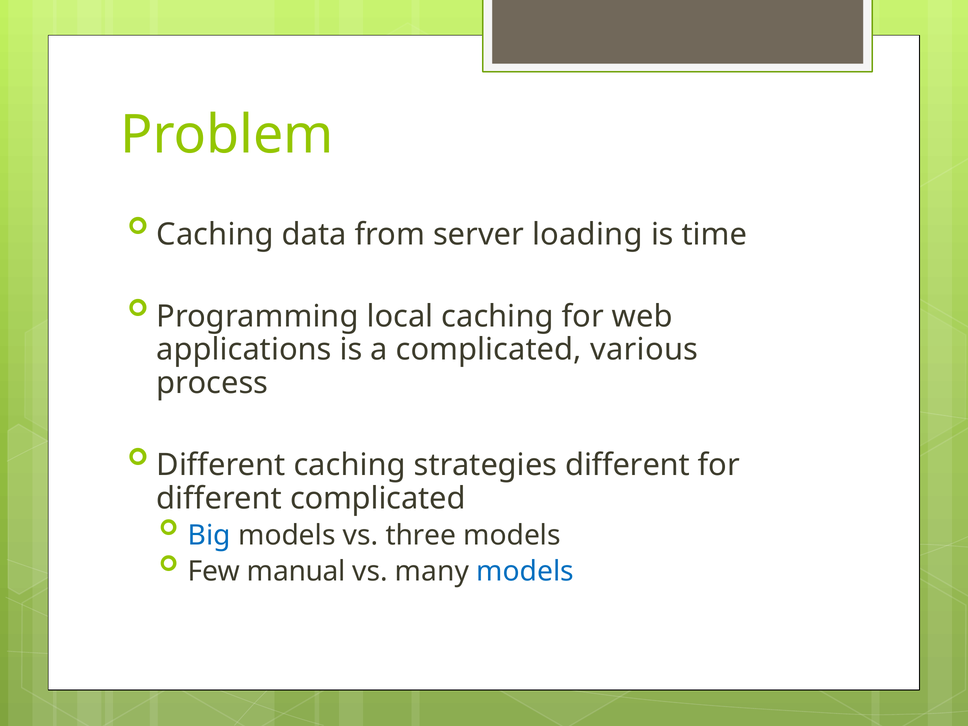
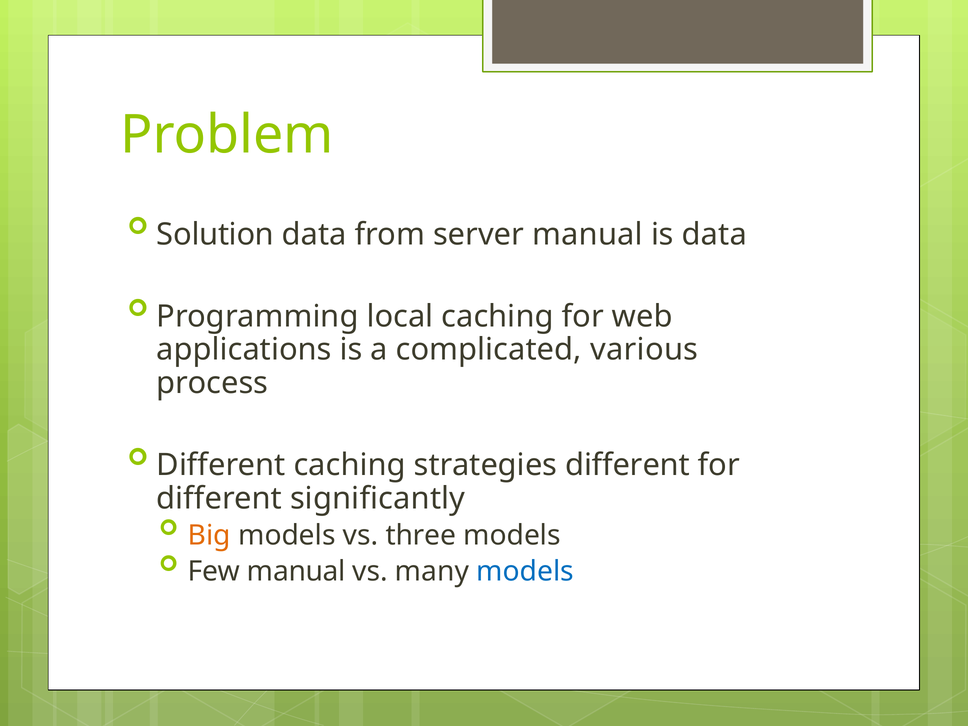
Caching at (215, 234): Caching -> Solution
server loading: loading -> manual
is time: time -> data
different complicated: complicated -> significantly
Big colour: blue -> orange
